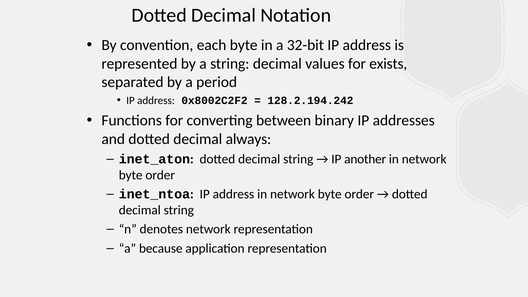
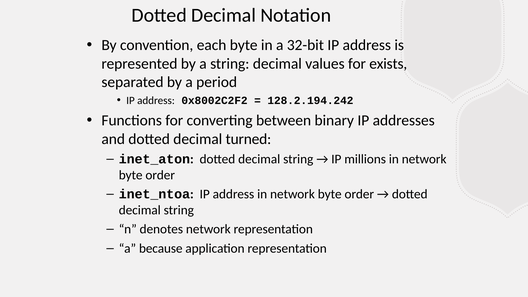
always: always -> turned
another: another -> millions
